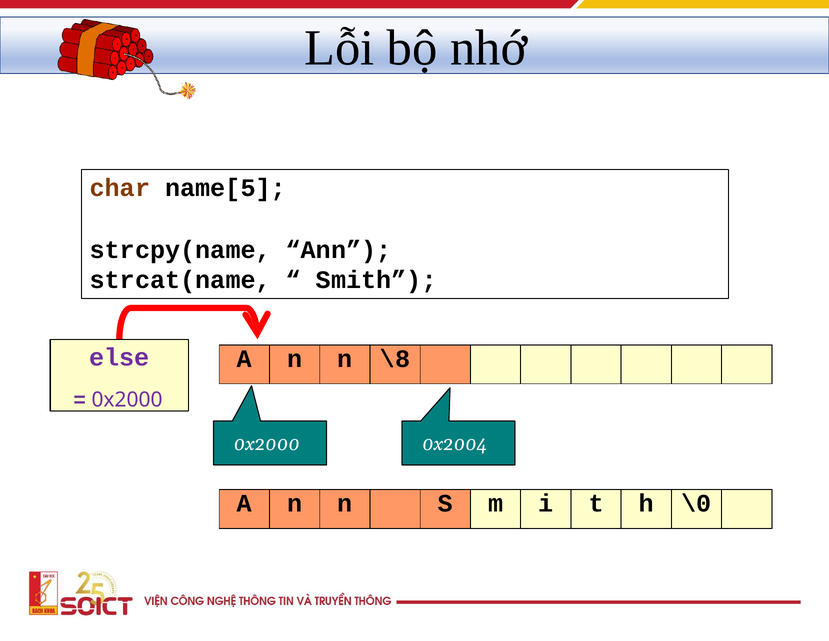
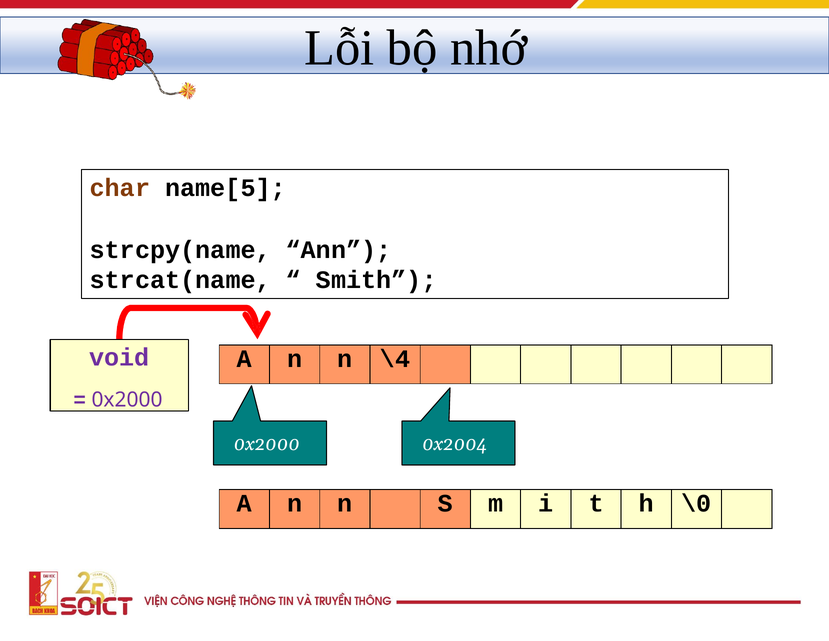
else: else -> void
\8: \8 -> \4
